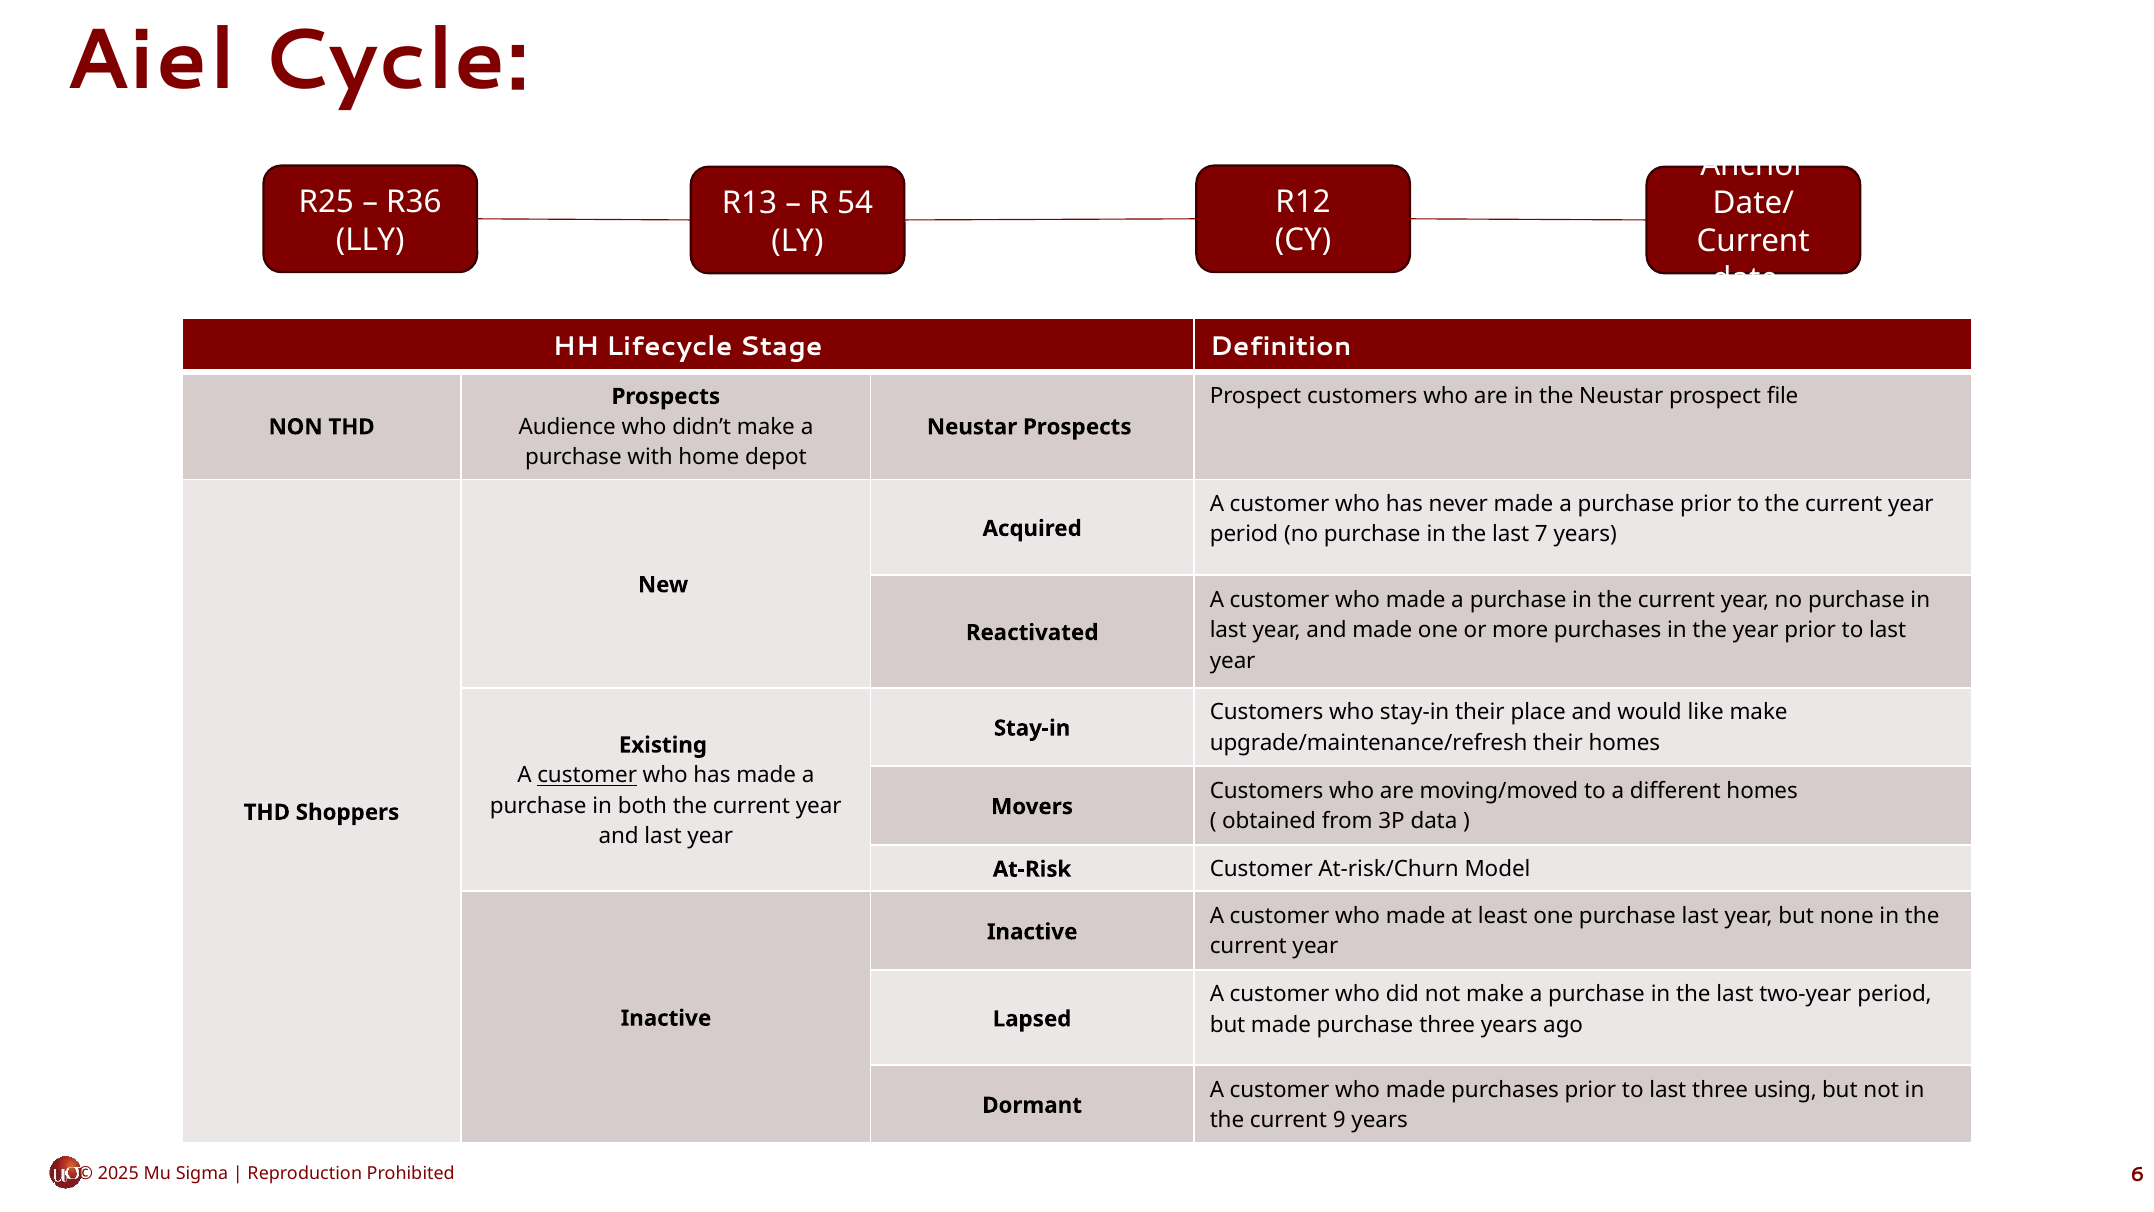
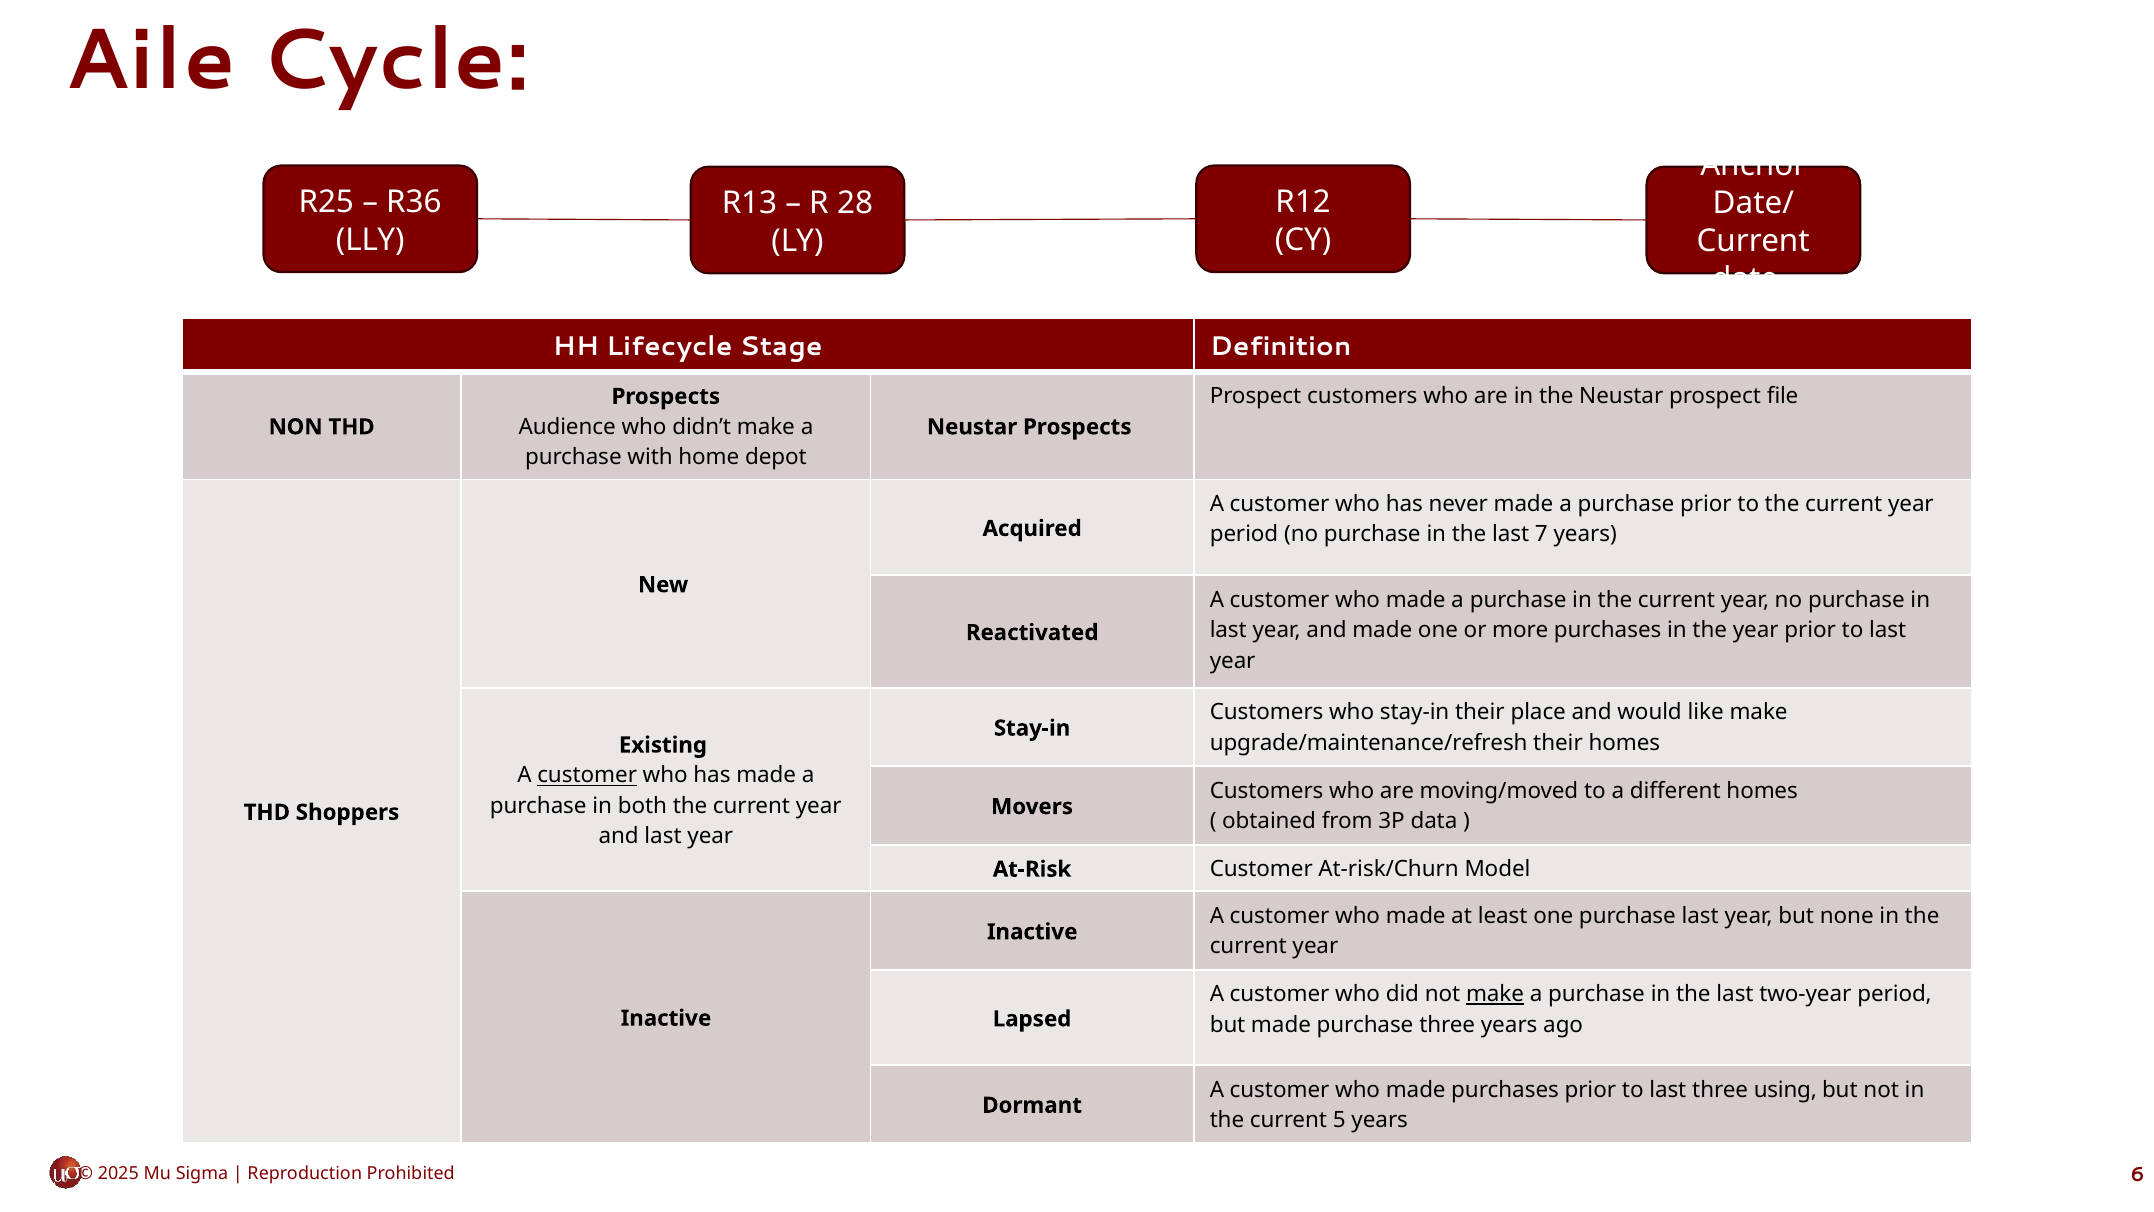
Aiel: Aiel -> Aile
54: 54 -> 28
make at (1495, 994) underline: none -> present
9: 9 -> 5
